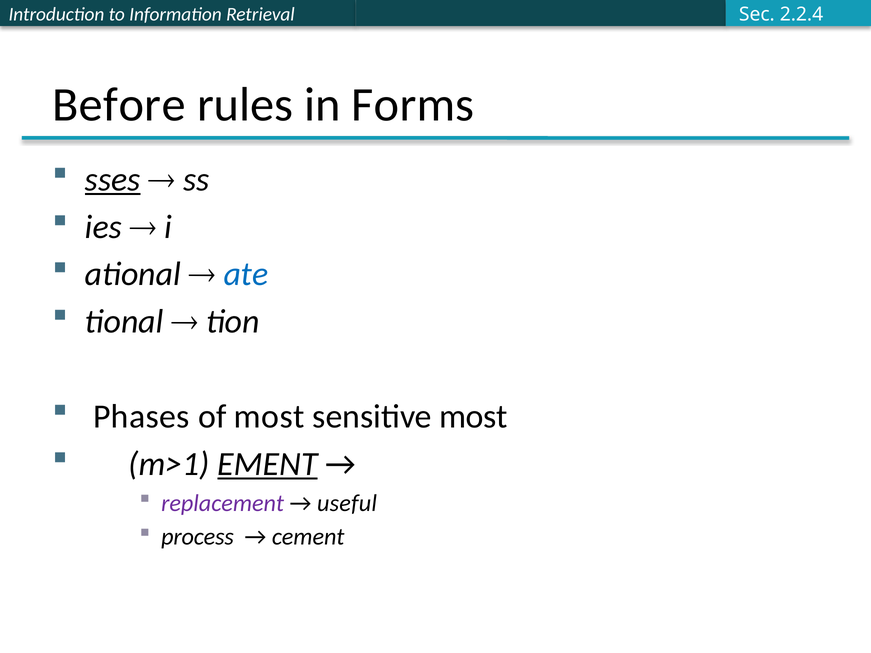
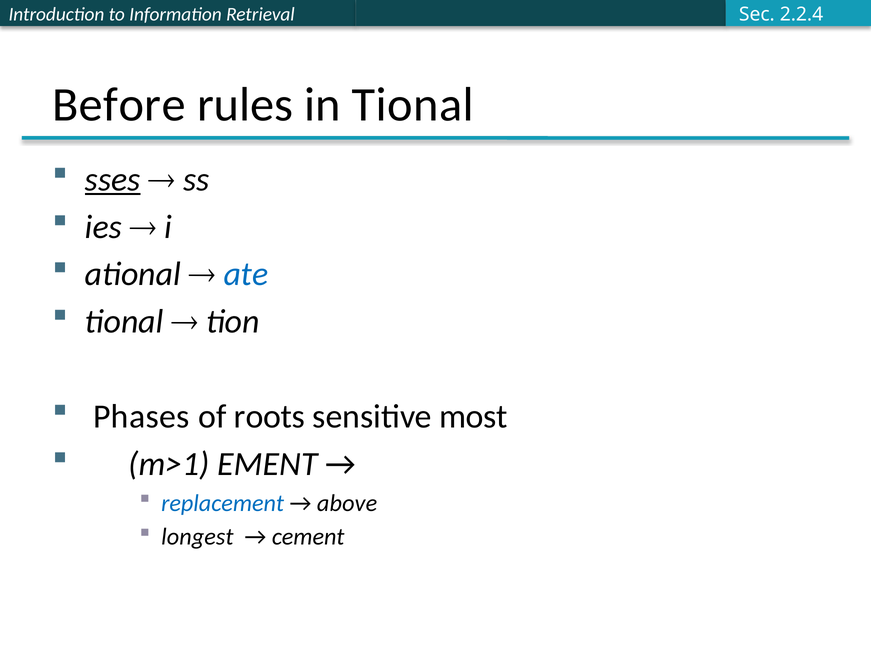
in Forms: Forms -> Tional
of most: most -> roots
EMENT underline: present -> none
replacement colour: purple -> blue
useful: useful -> above
process: process -> longest
